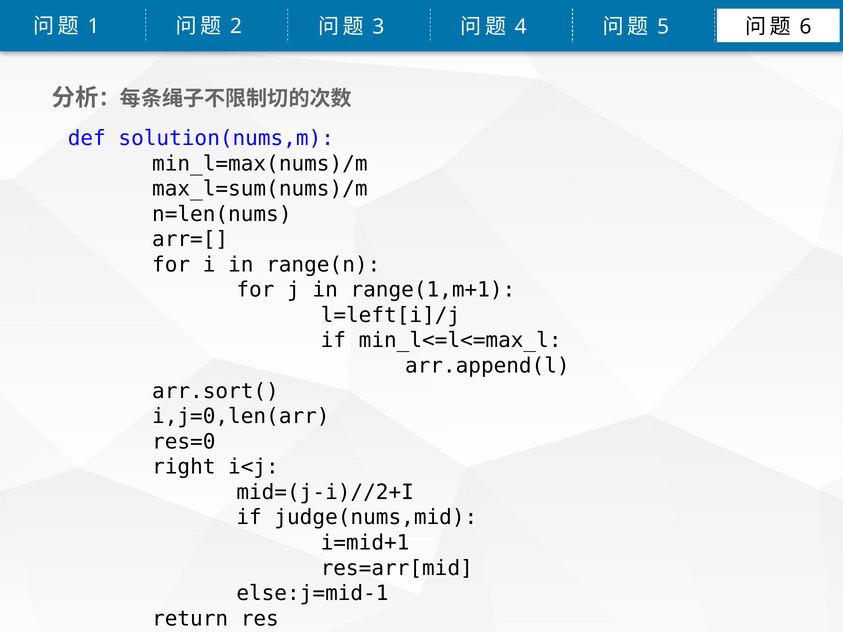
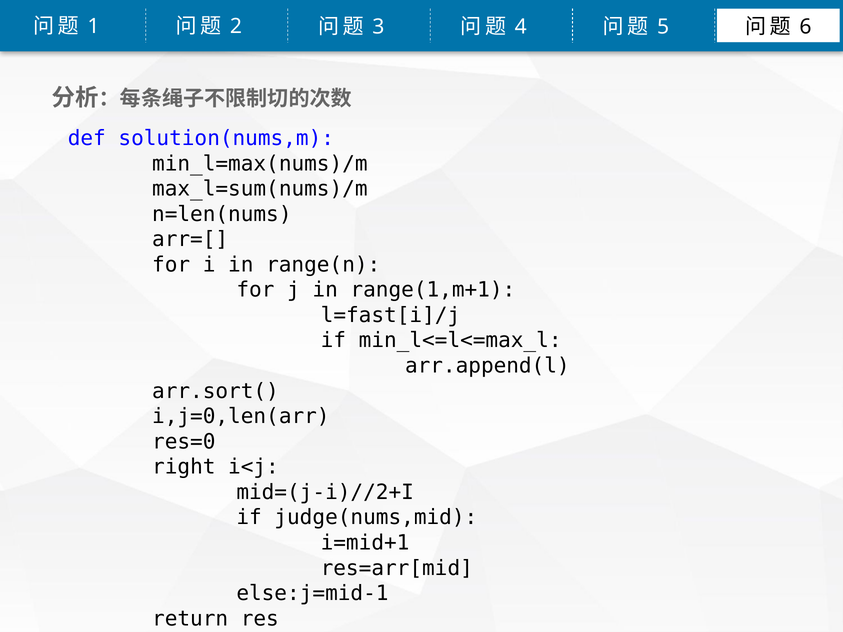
l=left[i]/j: l=left[i]/j -> l=fast[i]/j
